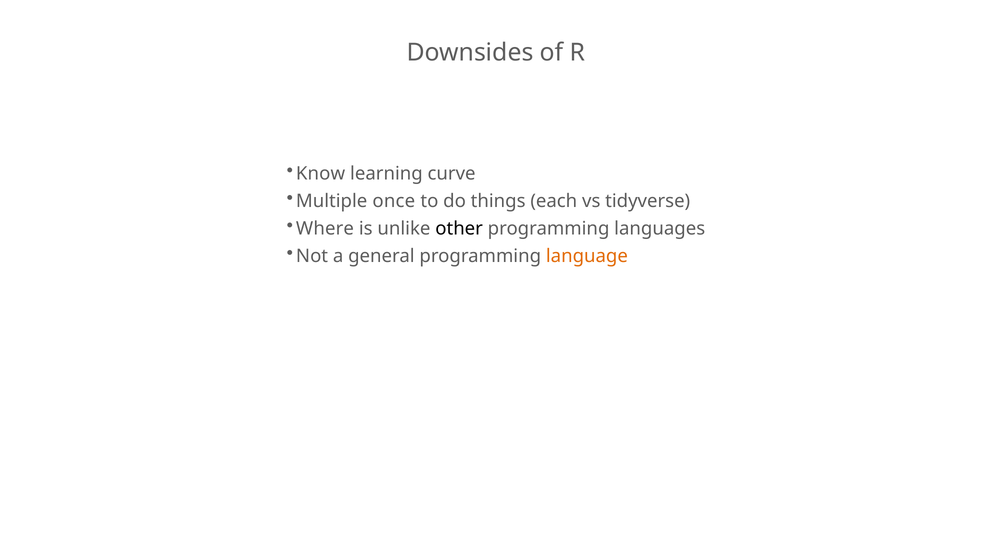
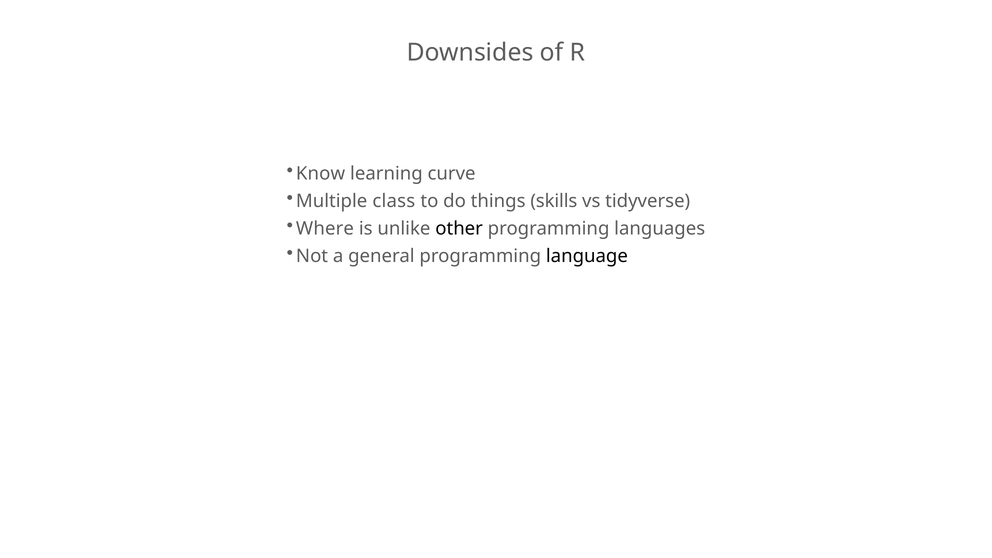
once: once -> class
each: each -> skills
language colour: orange -> black
